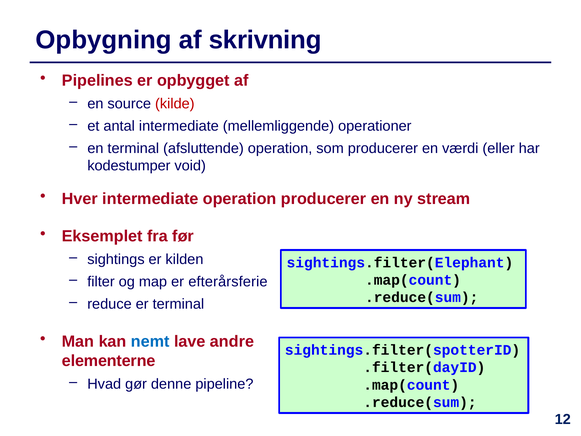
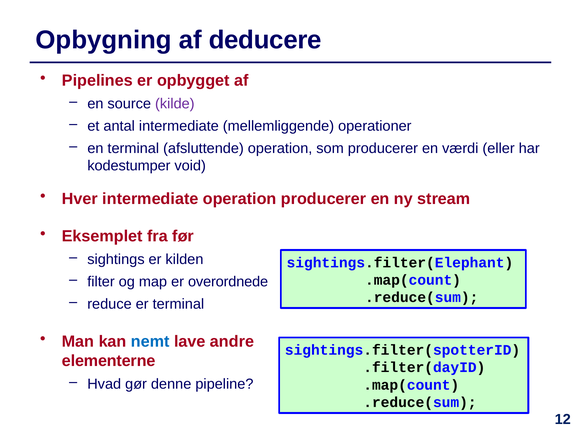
skrivning: skrivning -> deducere
kilde colour: red -> purple
efterårsferie: efterårsferie -> overordnede
